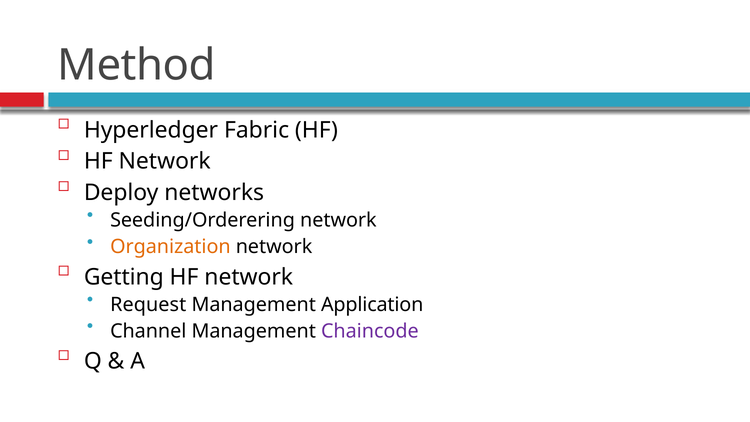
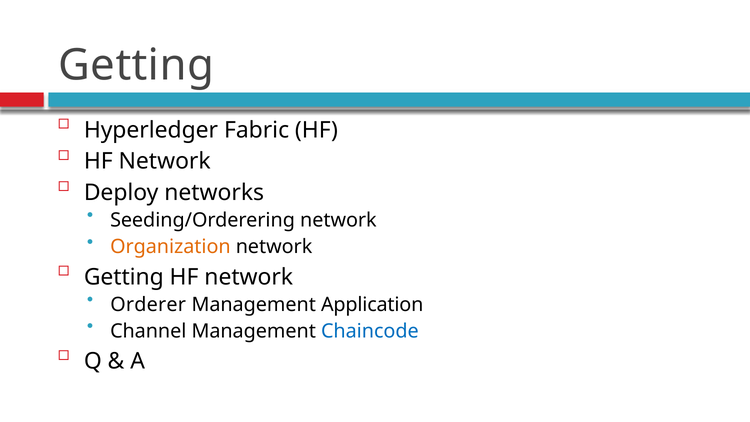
Method at (137, 65): Method -> Getting
Request: Request -> Orderer
Chaincode colour: purple -> blue
